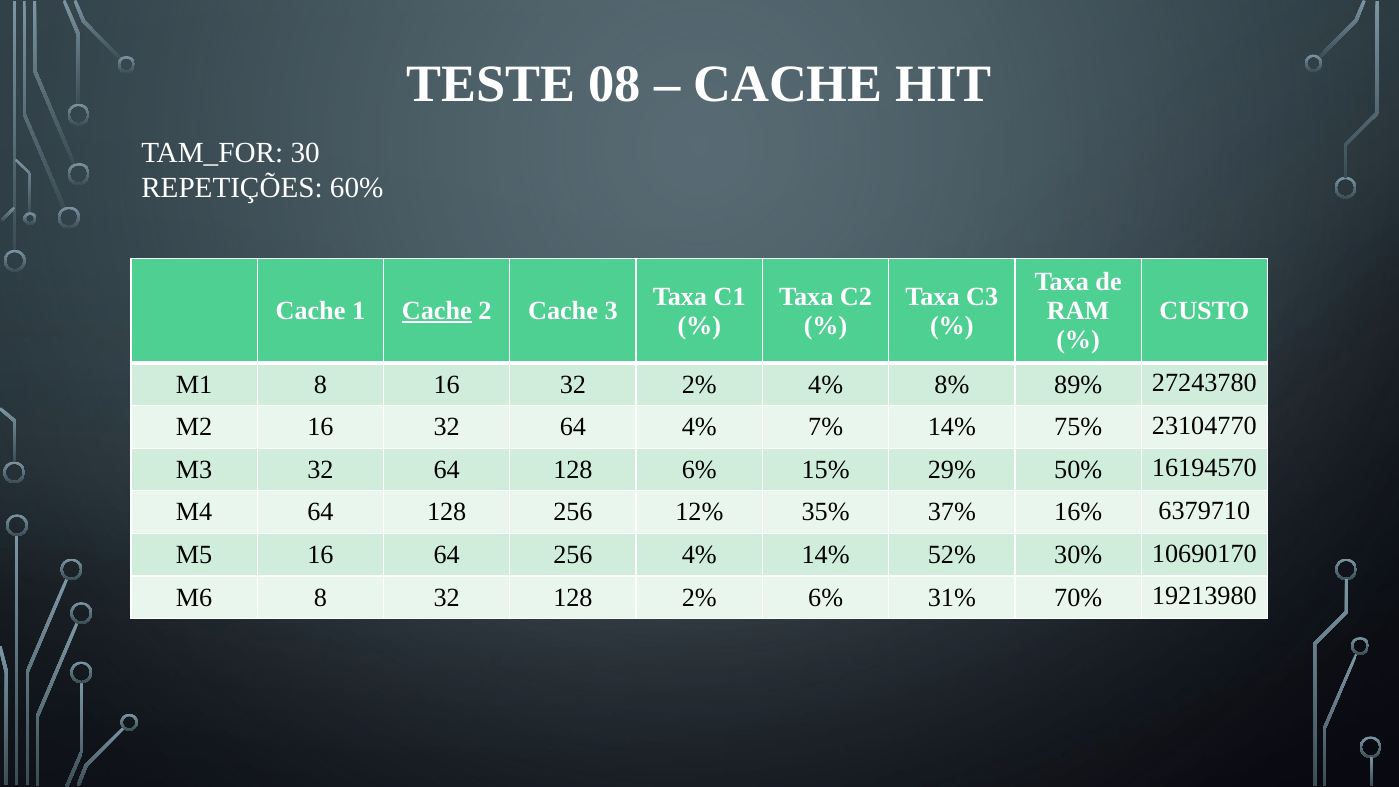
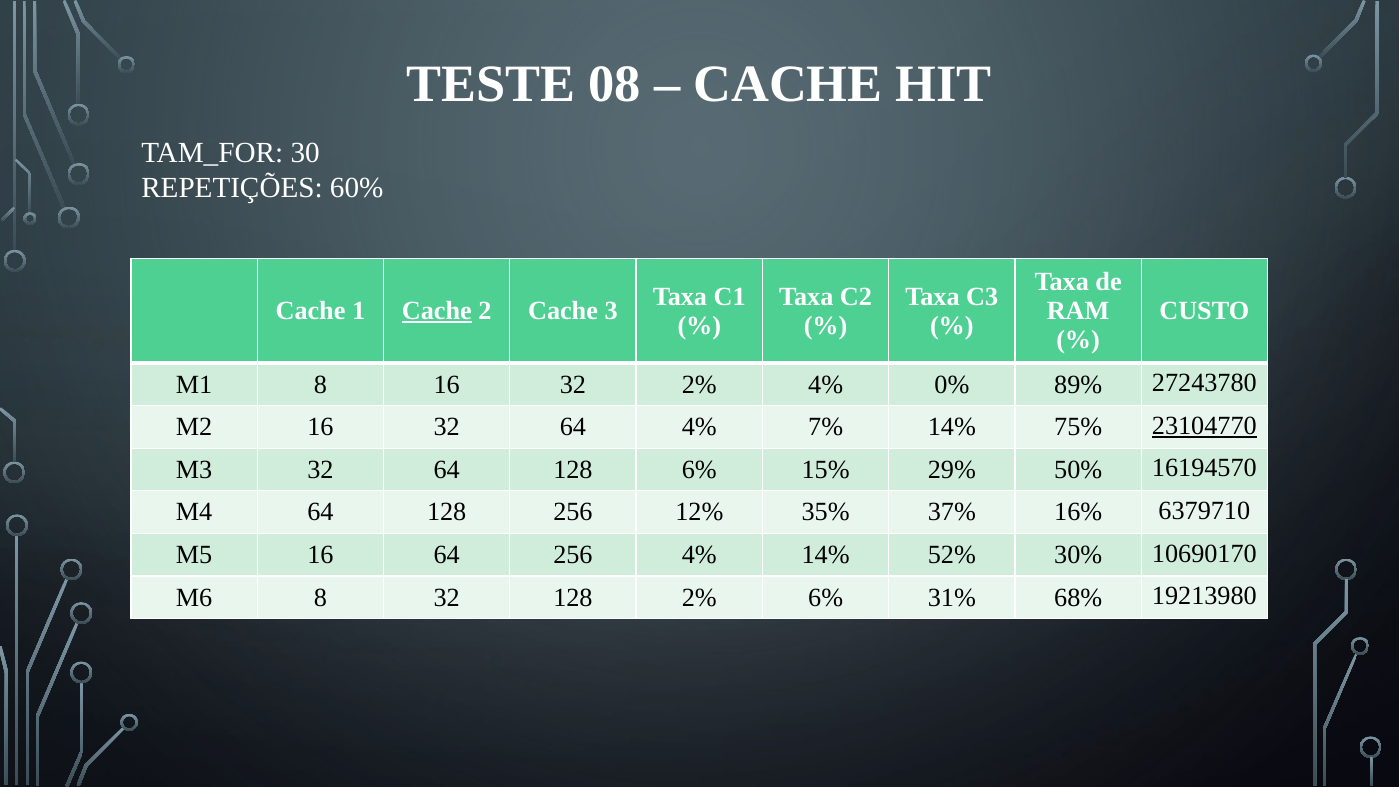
8%: 8% -> 0%
23104770 underline: none -> present
70%: 70% -> 68%
